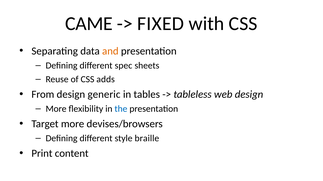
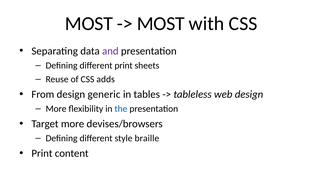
CAME at (89, 24): CAME -> MOST
FIXED at (161, 24): FIXED -> MOST
and colour: orange -> purple
different spec: spec -> print
